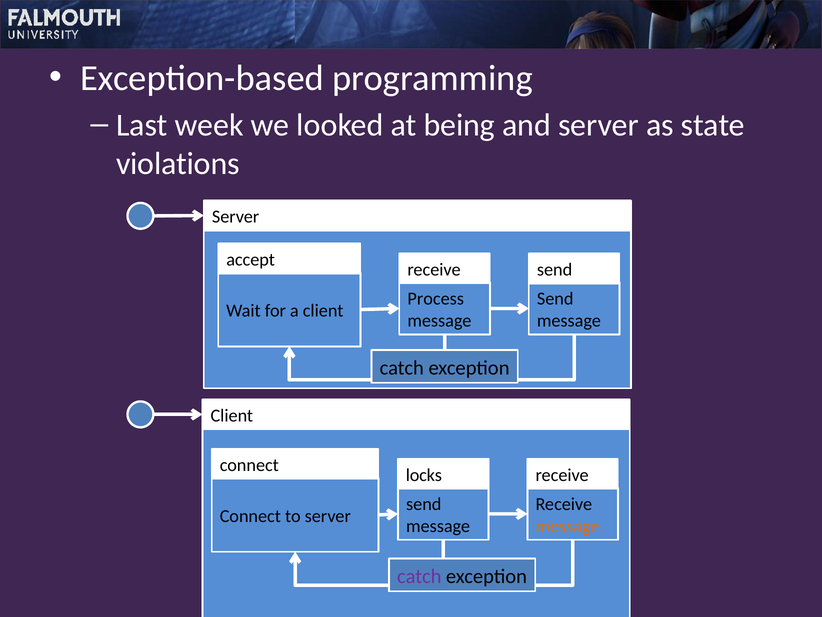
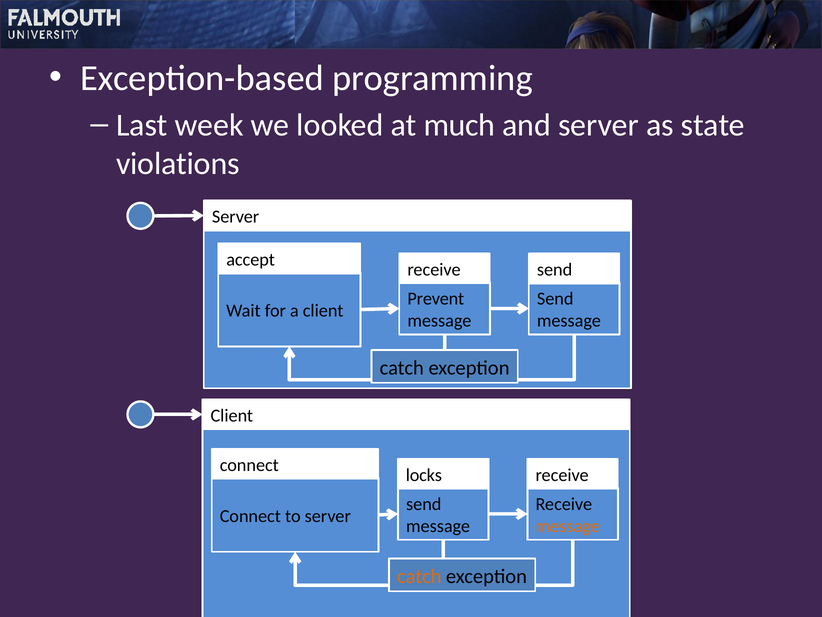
being: being -> much
Process: Process -> Prevent
catch at (419, 576) colour: purple -> orange
